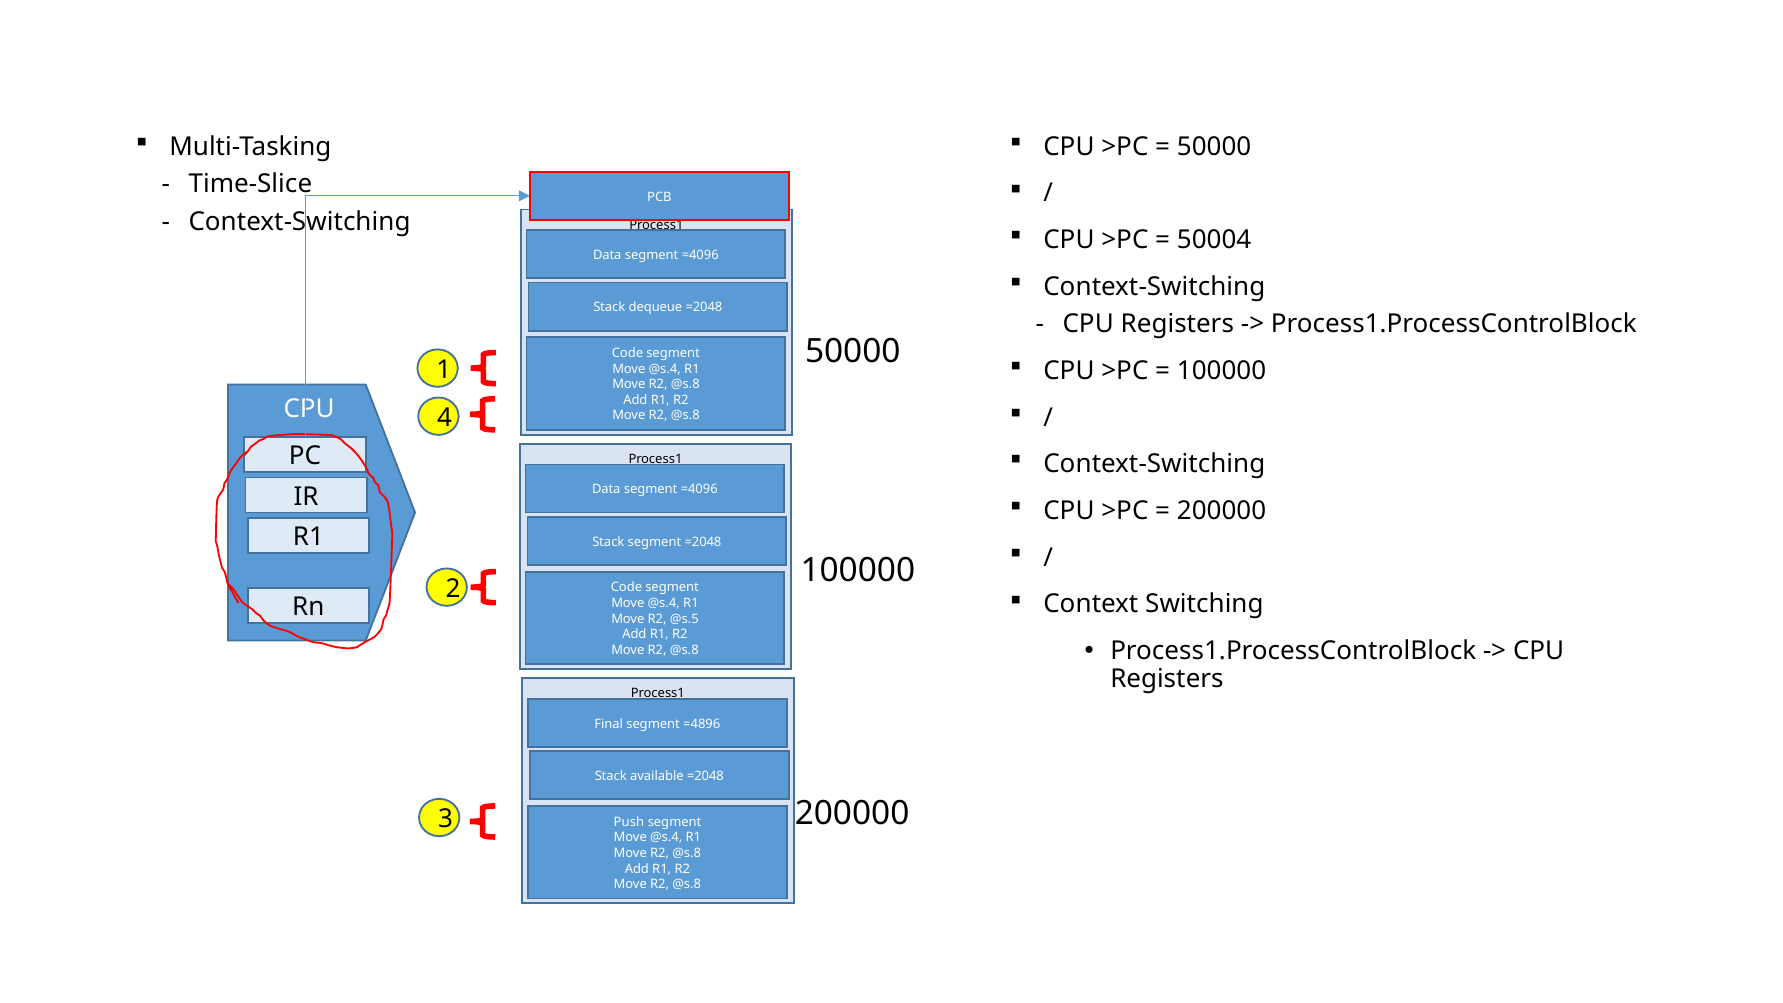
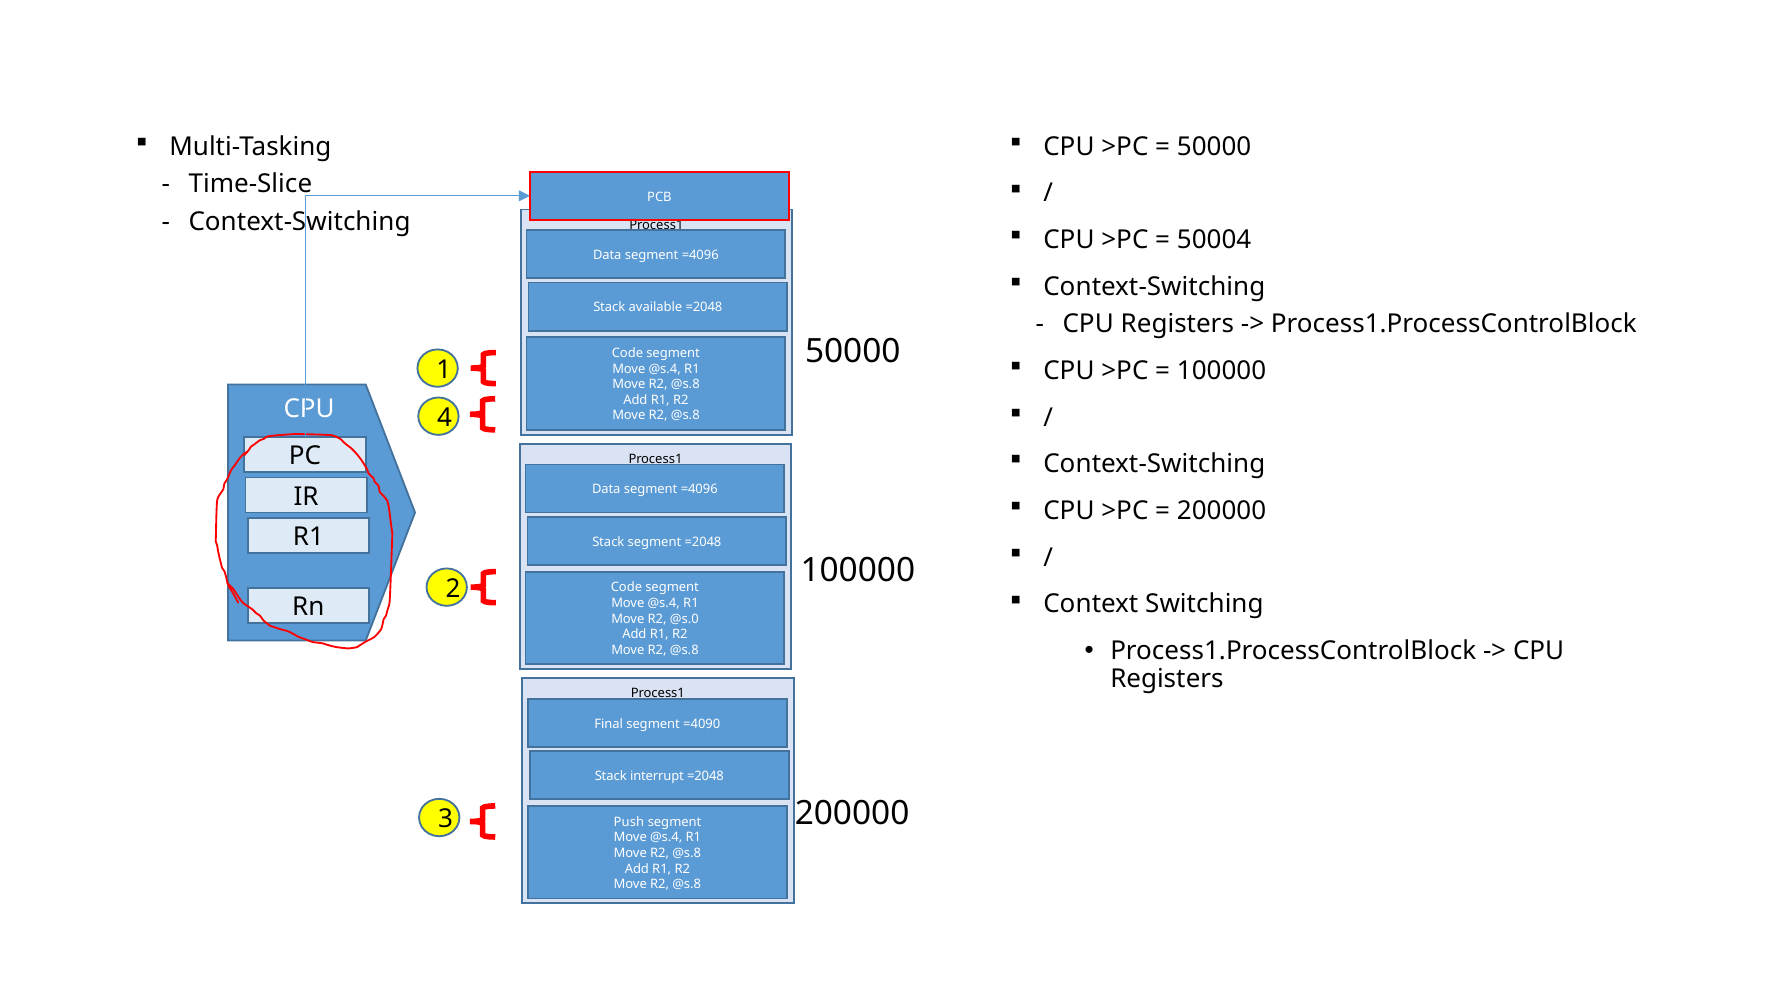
dequeue: dequeue -> available
@s.5: @s.5 -> @s.0
=4896: =4896 -> =4090
available: available -> interrupt
